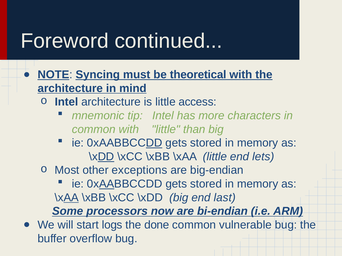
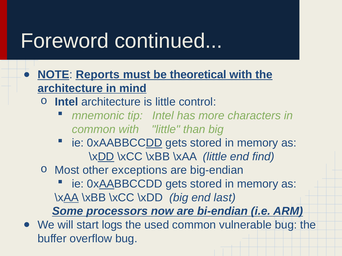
Syncing: Syncing -> Reports
access: access -> control
lets: lets -> find
done: done -> used
